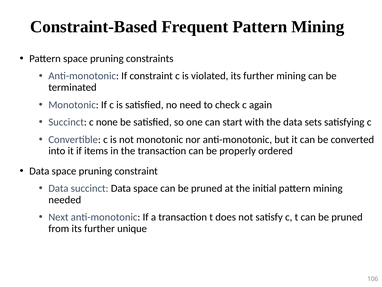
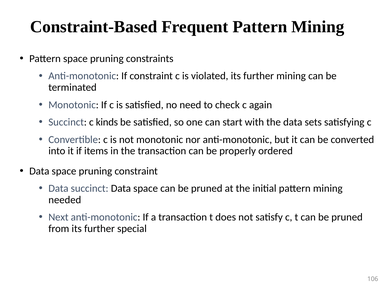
none: none -> kinds
unique: unique -> special
